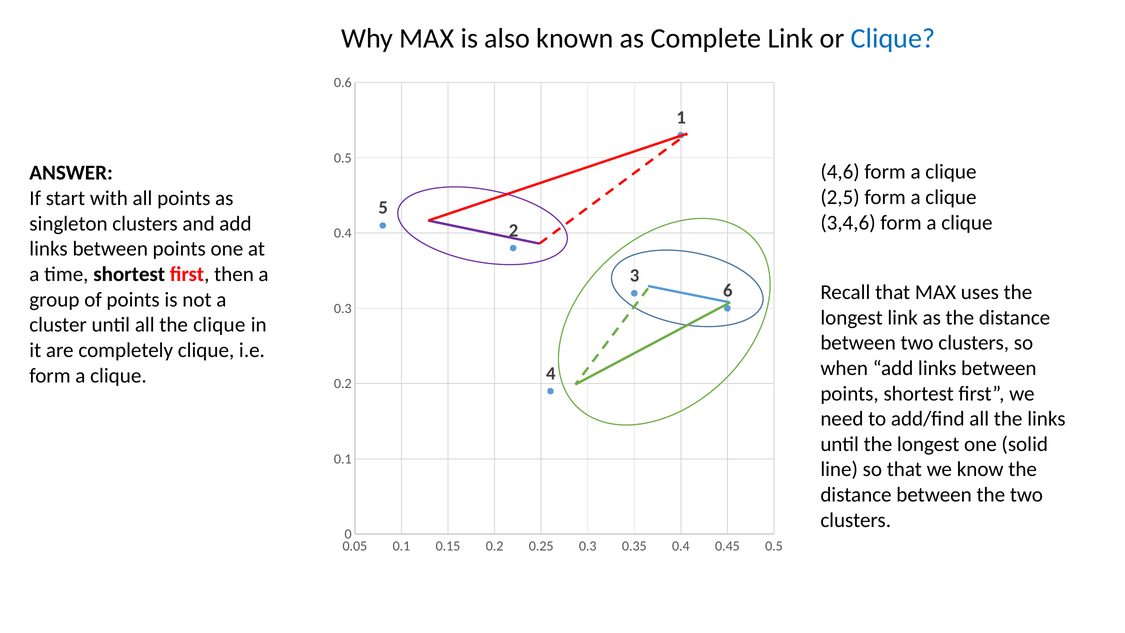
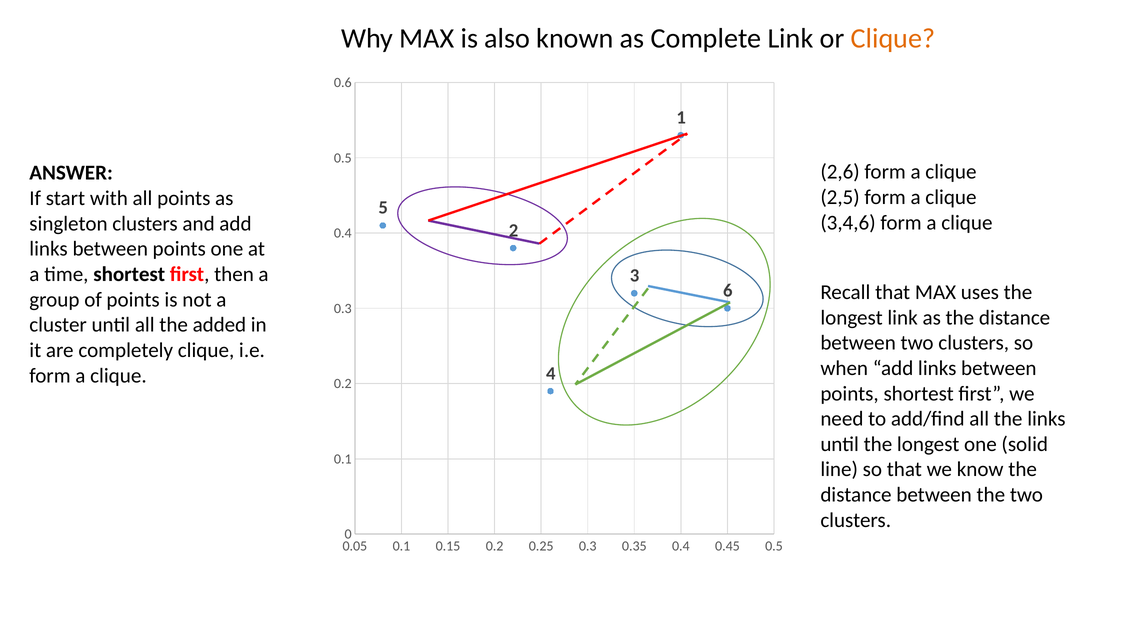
Clique at (893, 39) colour: blue -> orange
4,6: 4,6 -> 2,6
the clique: clique -> added
